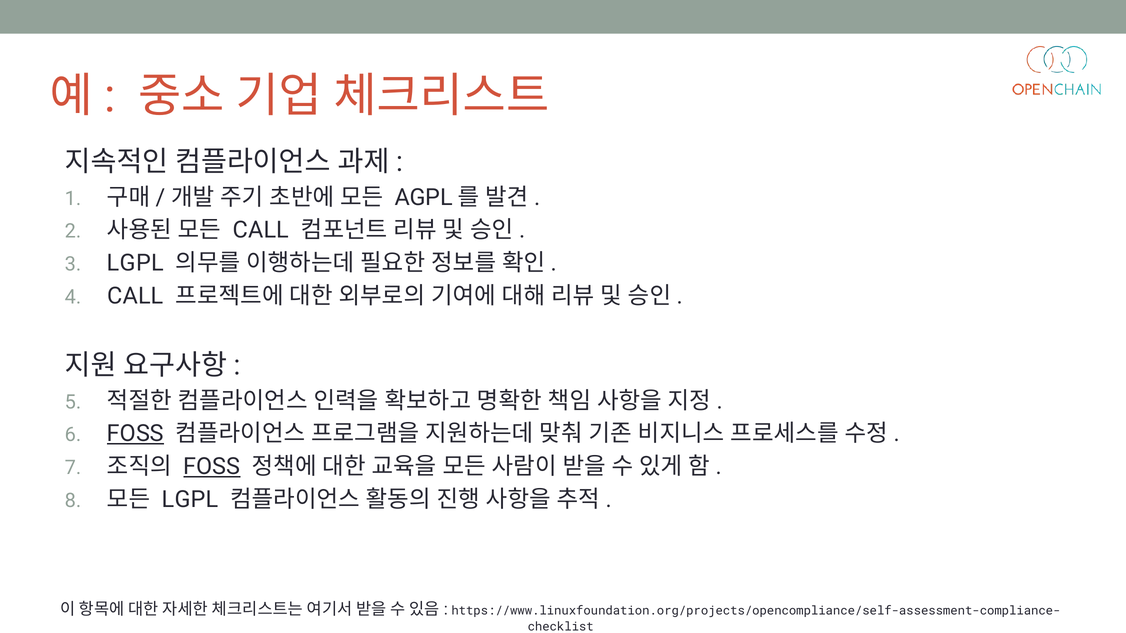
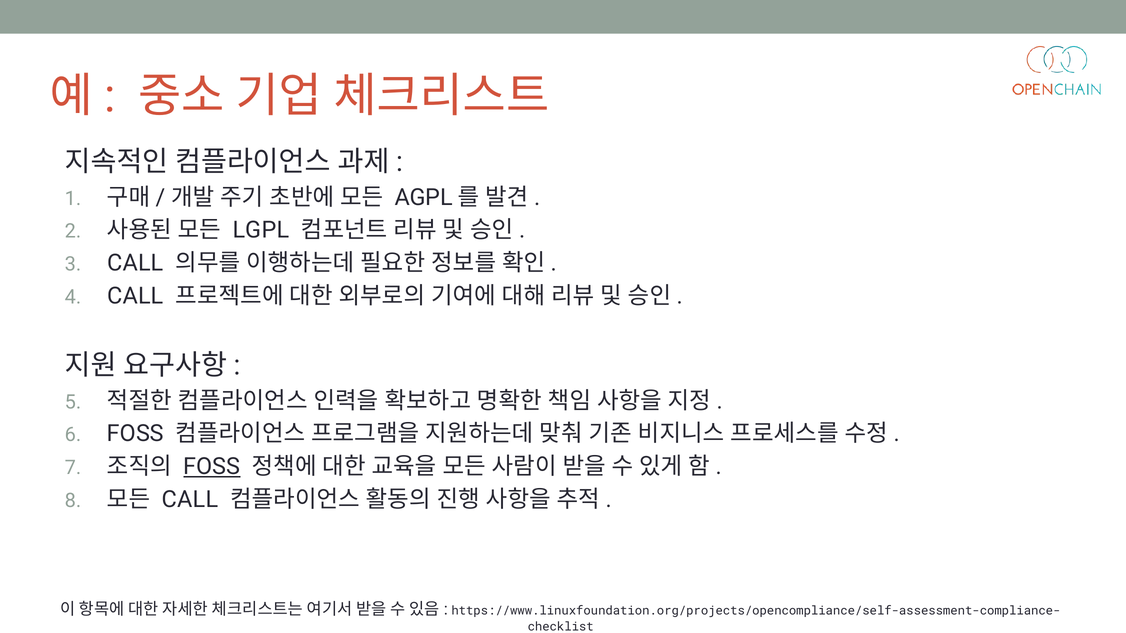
CALL at (261, 230): CALL -> LGPL
LGPL at (135, 263): LGPL -> CALL
FOSS at (135, 434) underline: present -> none
LGPL at (190, 500): LGPL -> CALL
